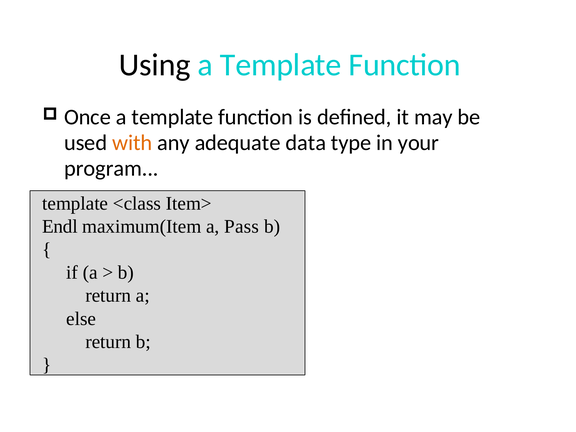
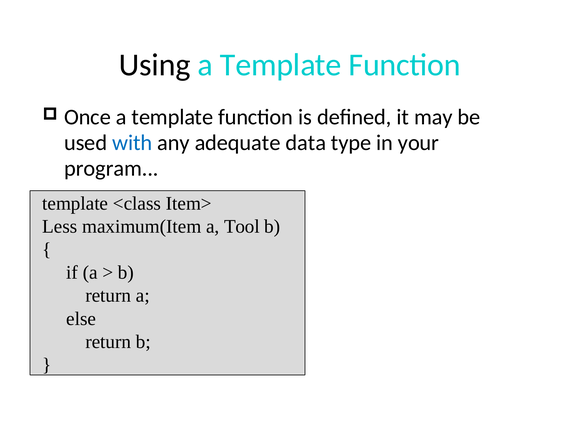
with colour: orange -> blue
Endl: Endl -> Less
Pass: Pass -> Tool
